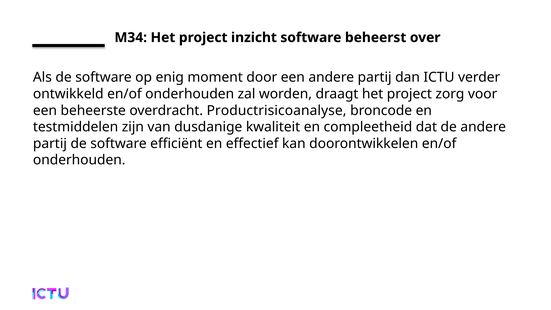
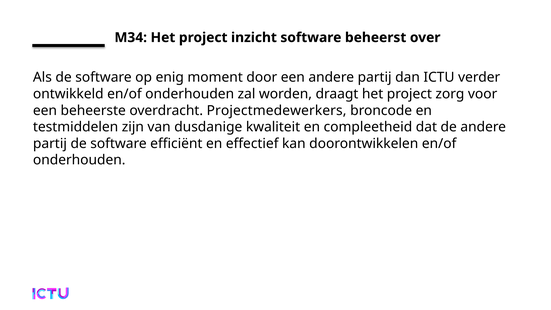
Productrisicoanalyse: Productrisicoanalyse -> Projectmedewerkers
